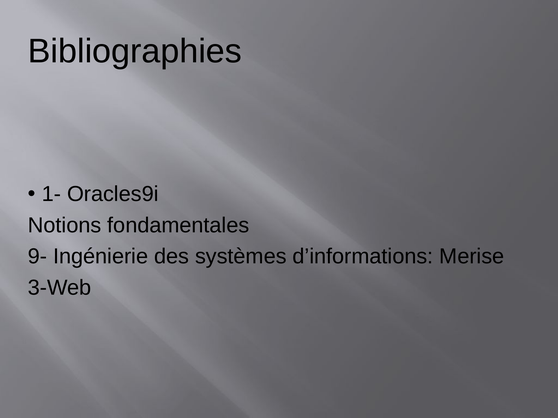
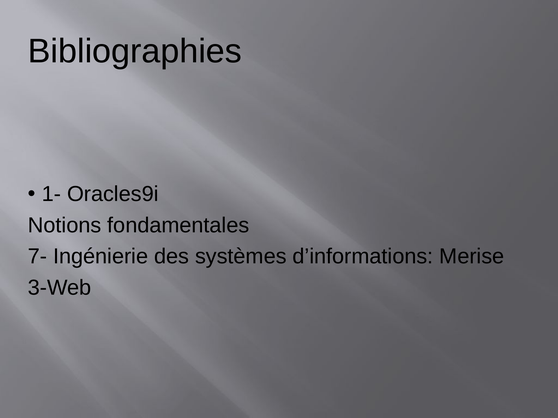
9-: 9- -> 7-
